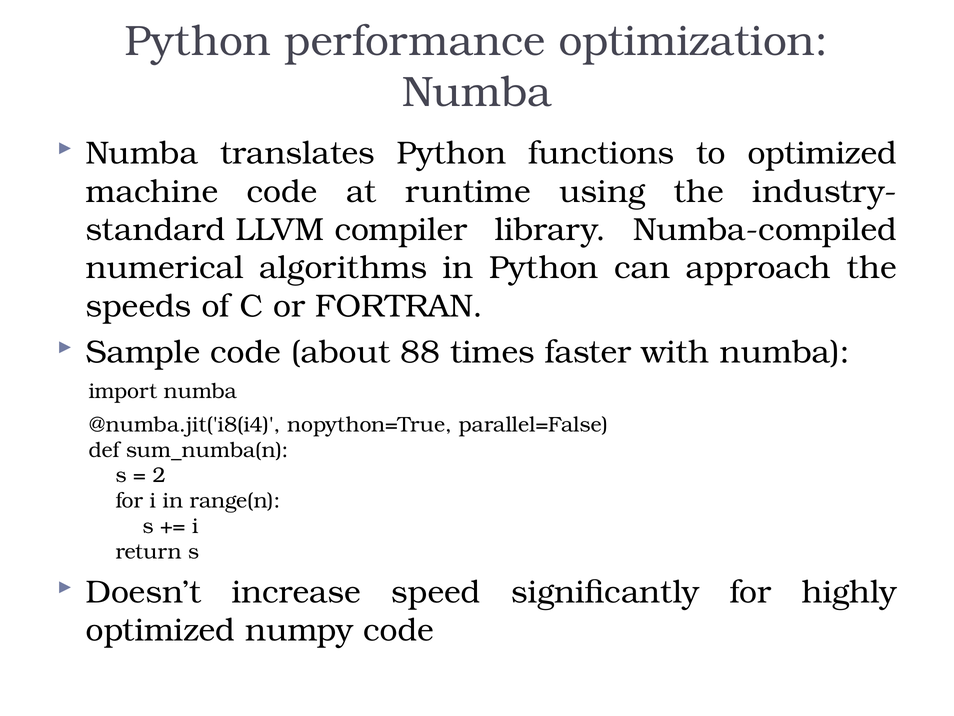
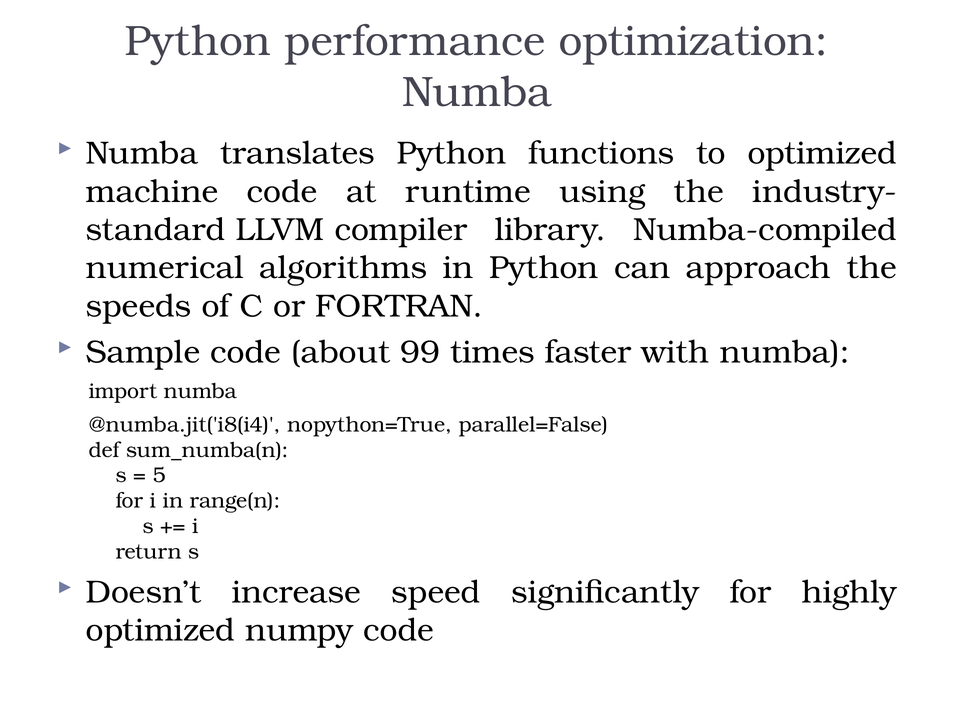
88: 88 -> 99
2: 2 -> 5
